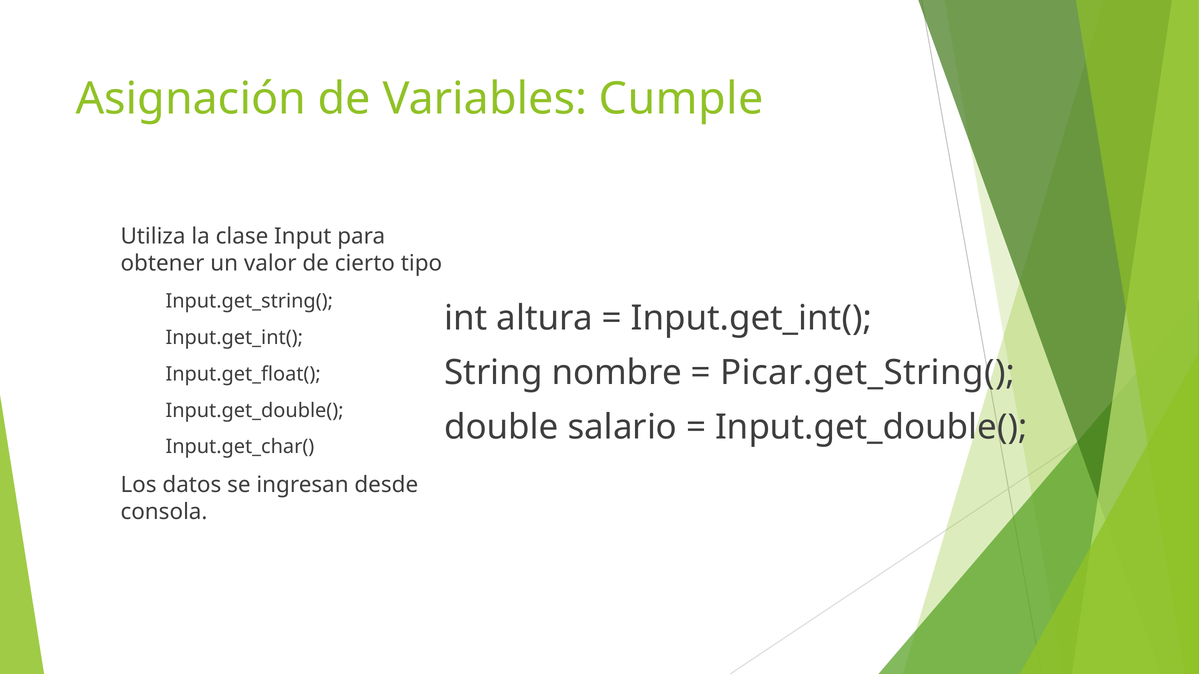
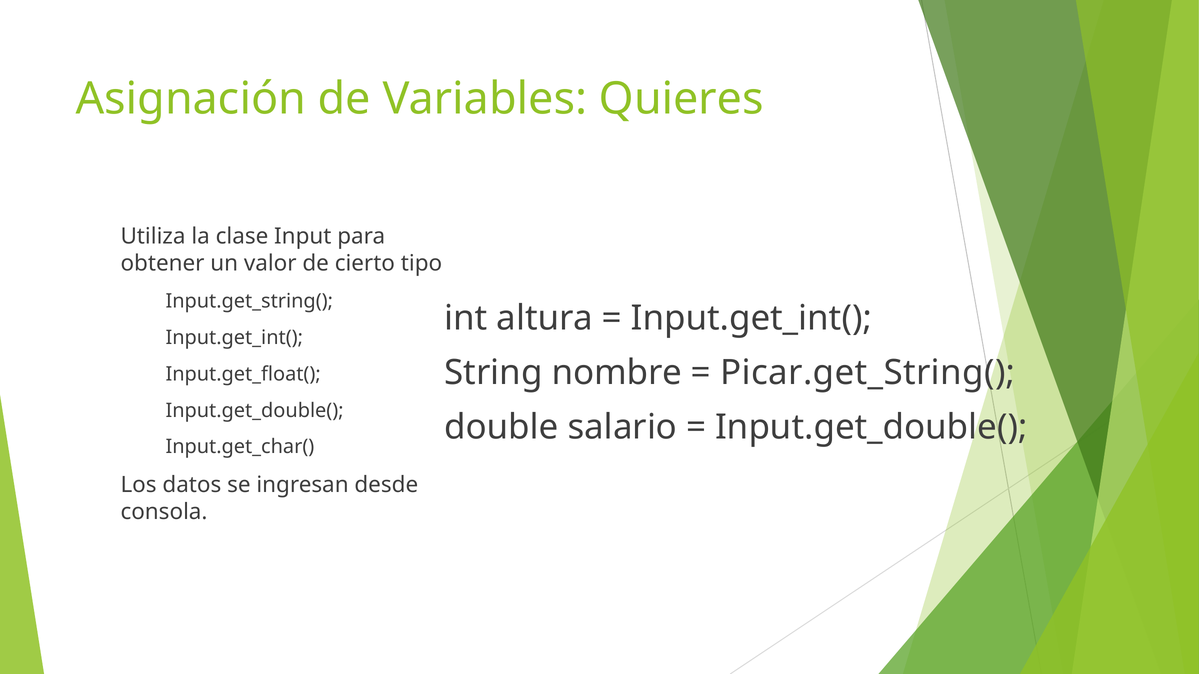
Cumple: Cumple -> Quieres
